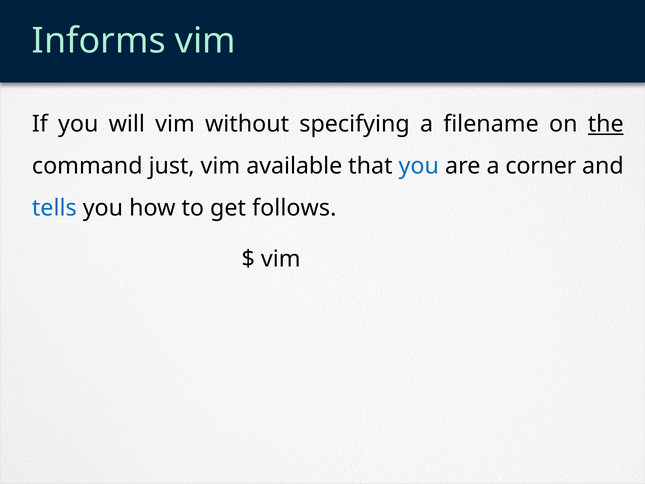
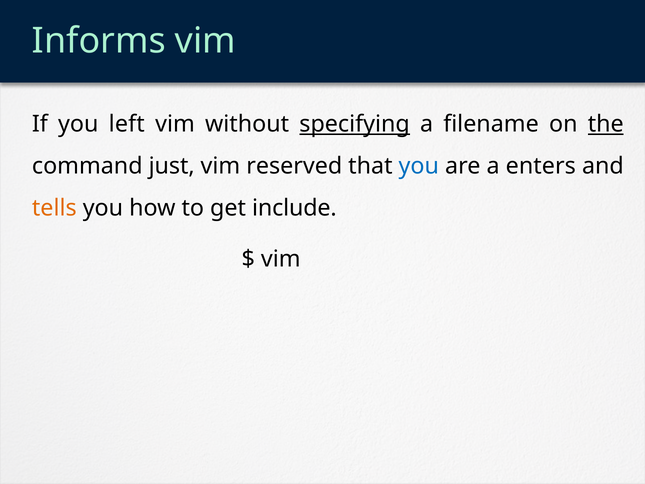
will: will -> left
specifying underline: none -> present
available: available -> reserved
corner: corner -> enters
tells colour: blue -> orange
follows: follows -> include
